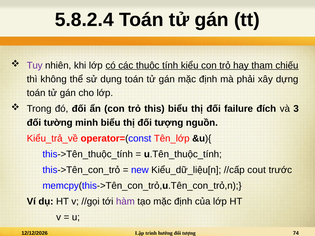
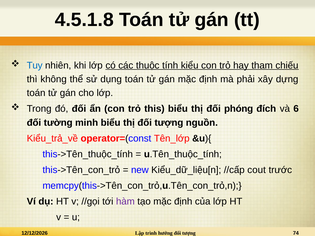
5.8.2.4: 5.8.2.4 -> 4.5.1.8
Tuy colour: purple -> blue
failure: failure -> phóng
3: 3 -> 6
